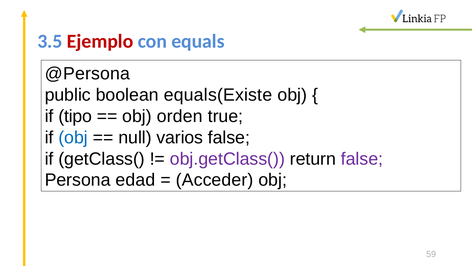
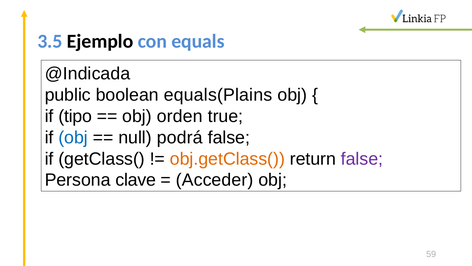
Ejemplo colour: red -> black
@Persona: @Persona -> @Indicada
equals(Existe: equals(Existe -> equals(Plains
varios: varios -> podrá
obj.getClass( colour: purple -> orange
edad: edad -> clave
